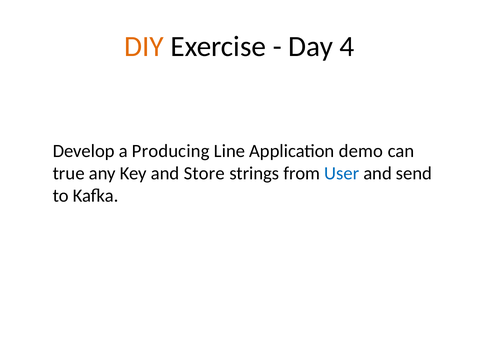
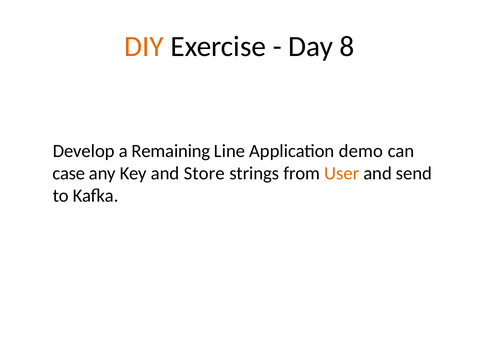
4: 4 -> 8
Producing: Producing -> Remaining
true: true -> case
User colour: blue -> orange
